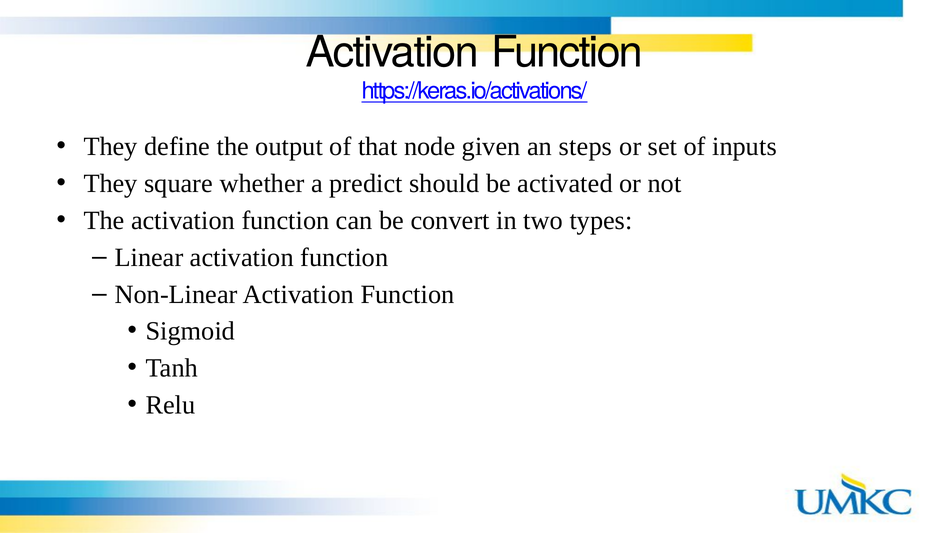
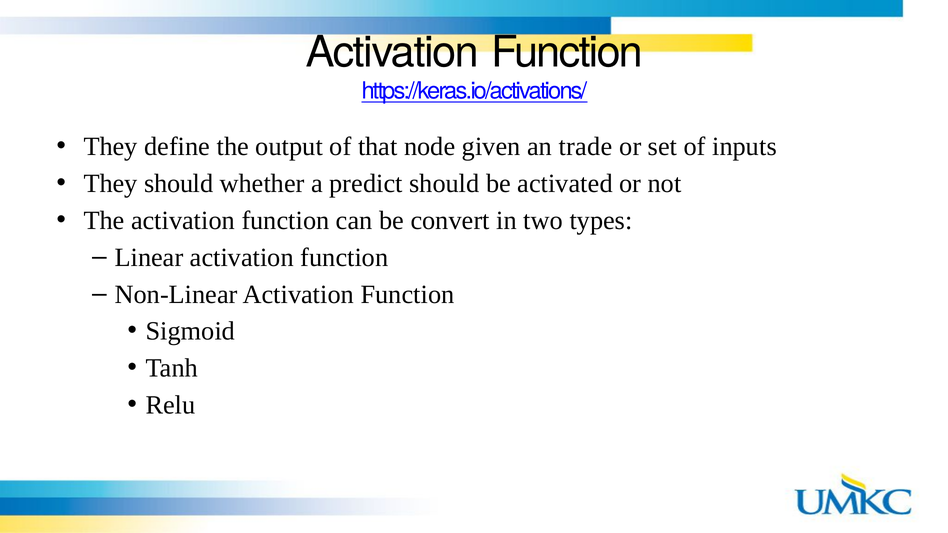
steps: steps -> trade
They square: square -> should
